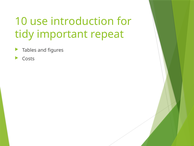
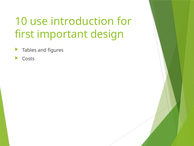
tidy: tidy -> first
repeat: repeat -> design
